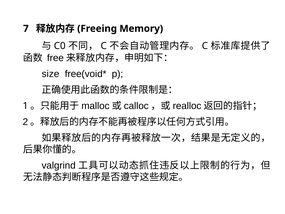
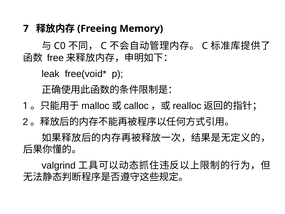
size: size -> leak
